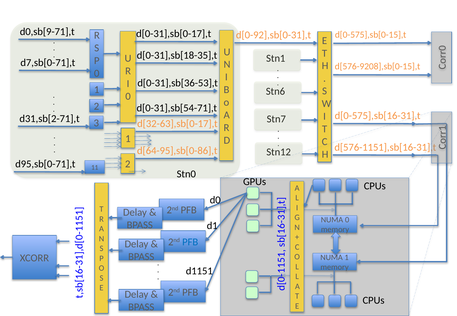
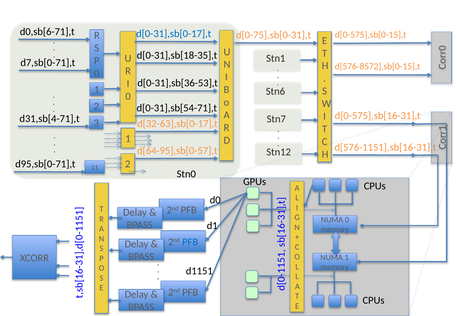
d0,sb[9-71],t: d0,sb[9-71],t -> d0,sb[6-71],t
d[0-31],sb[0-17],t colour: black -> blue
d[0-92],sb[0-31],t: d[0-92],sb[0-31],t -> d[0-75],sb[0-31],t
d[576-9208],sb[0-15],t: d[576-9208],sb[0-15],t -> d[576-8572],sb[0-15],t
d31,sb[2-71],t: d31,sb[2-71],t -> d31,sb[4-71],t
d[64-95],sb[0-86],t: d[64-95],sb[0-86],t -> d[64-95],sb[0-57],t
